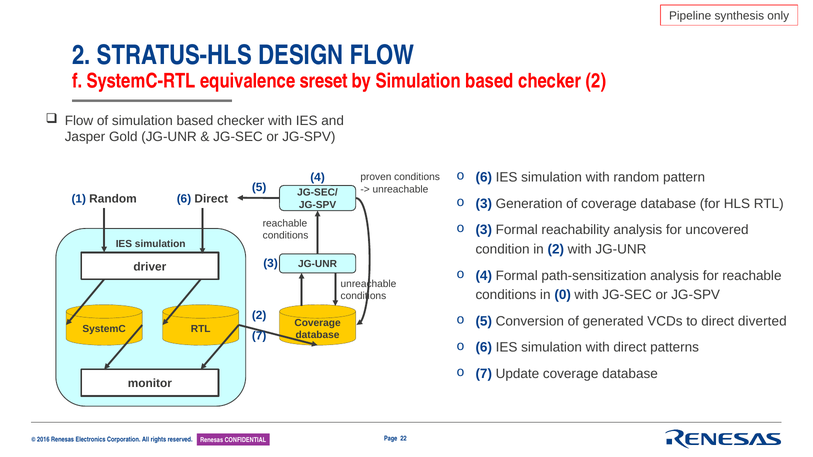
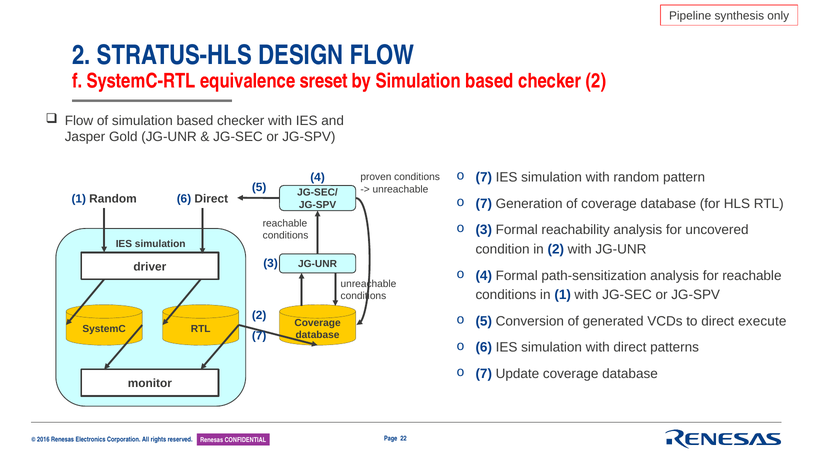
6 at (484, 177): 6 -> 7
3 at (484, 204): 3 -> 7
in 0: 0 -> 1
diverted: diverted -> execute
